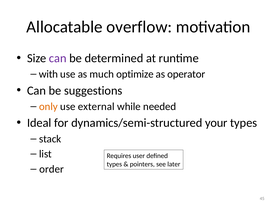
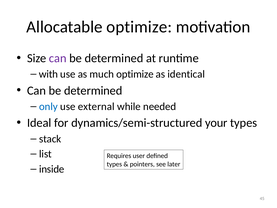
Allocatable overflow: overflow -> optimize
operator: operator -> identical
suggestions at (93, 90): suggestions -> determined
only colour: orange -> blue
order: order -> inside
